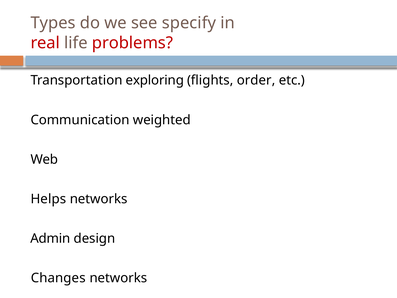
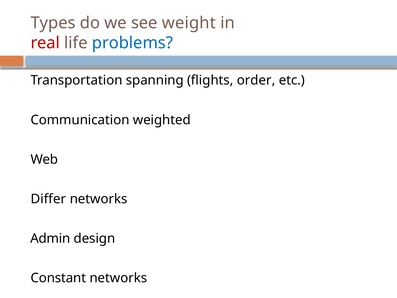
specify: specify -> weight
problems colour: red -> blue
exploring: exploring -> spanning
Helps: Helps -> Differ
Changes: Changes -> Constant
